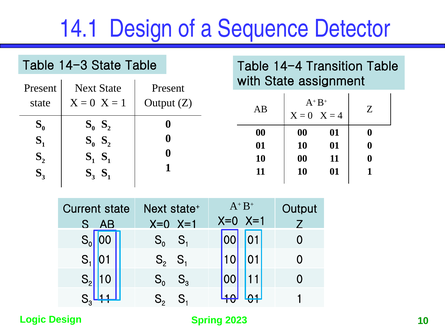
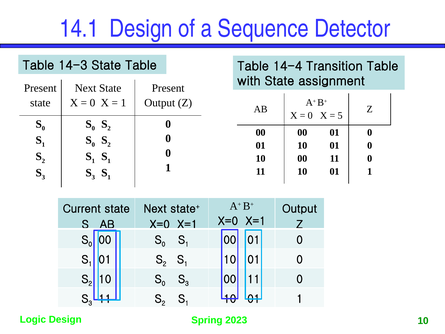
4: 4 -> 5
